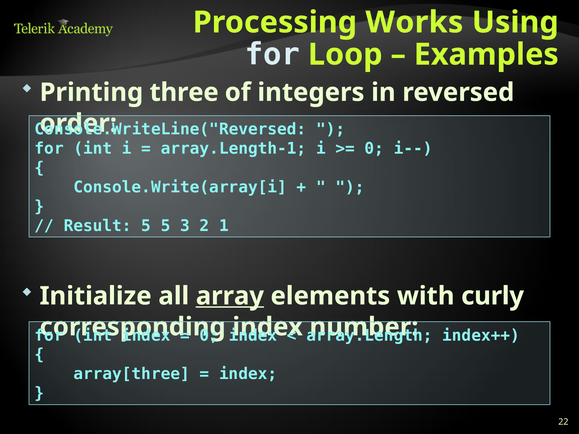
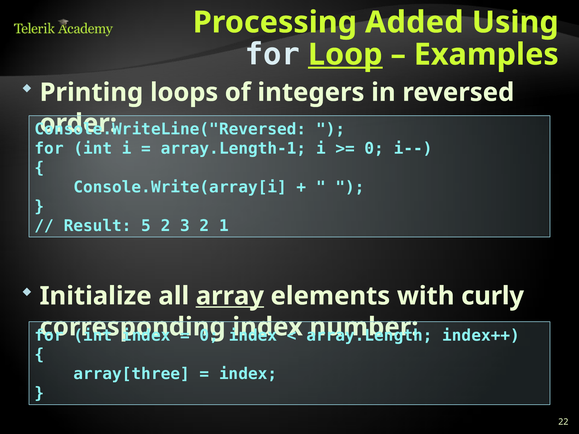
Works: Works -> Added
Loop underline: none -> present
three: three -> loops
5 5: 5 -> 2
